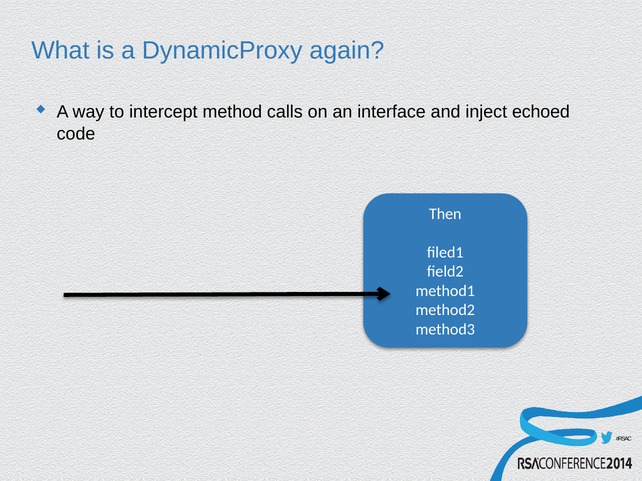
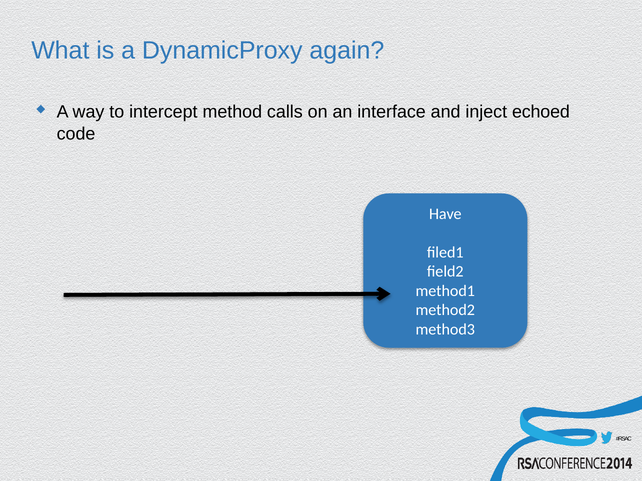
Then: Then -> Have
